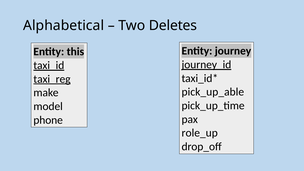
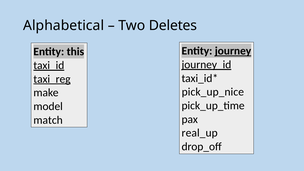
journey underline: none -> present
pick_up_able: pick_up_able -> pick_up_nice
phone: phone -> match
role_up: role_up -> real_up
